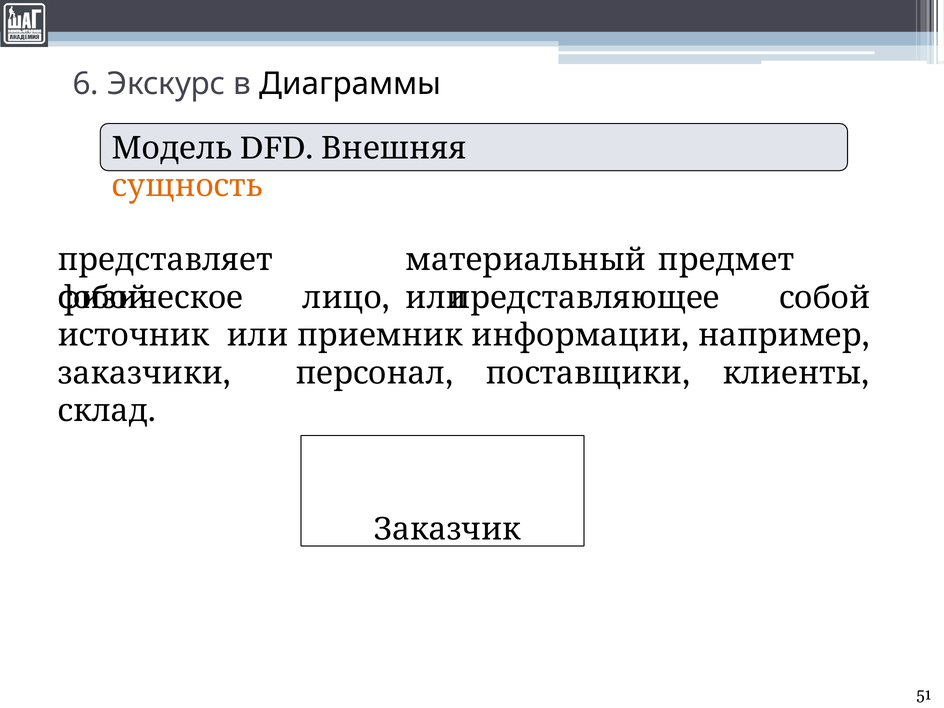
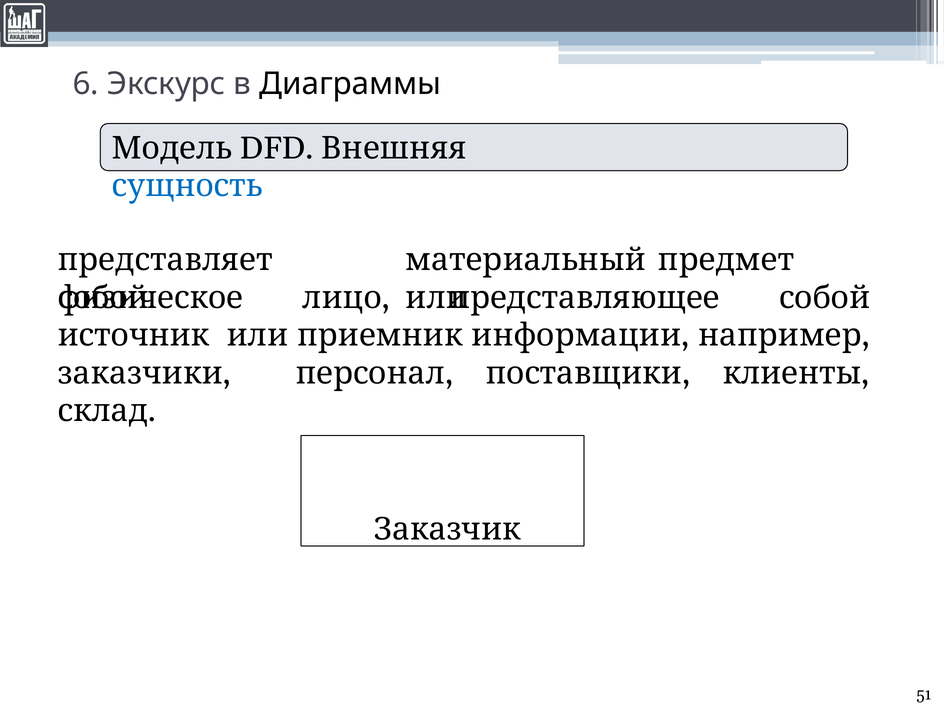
сущность colour: orange -> blue
